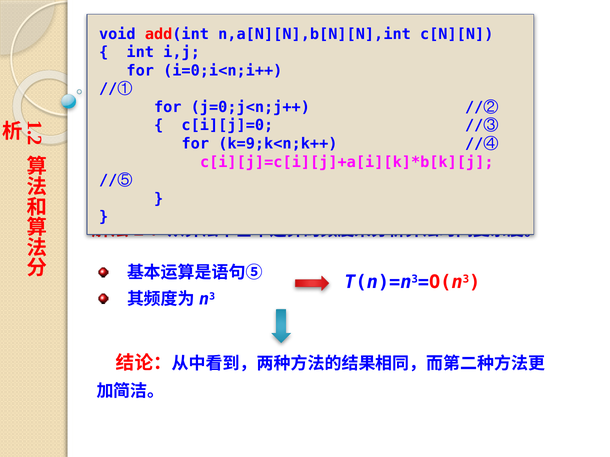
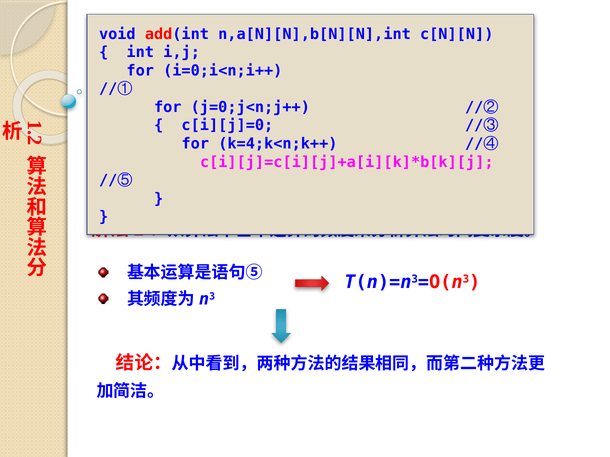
k=9;k<n;k++: k=9;k<n;k++ -> k=4;k<n;k++
